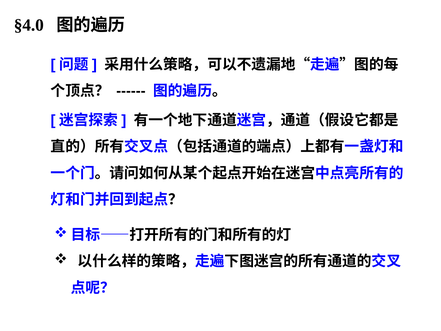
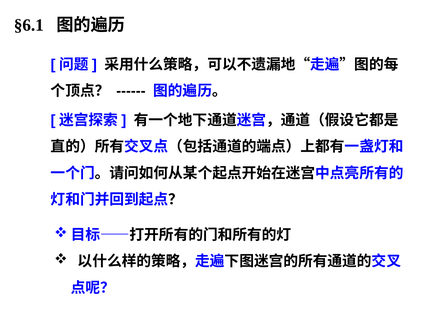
§4.0: §4.0 -> §6.1
